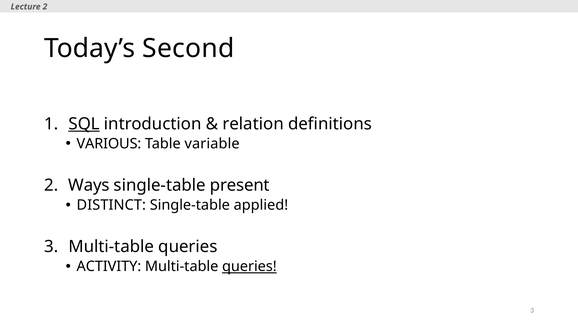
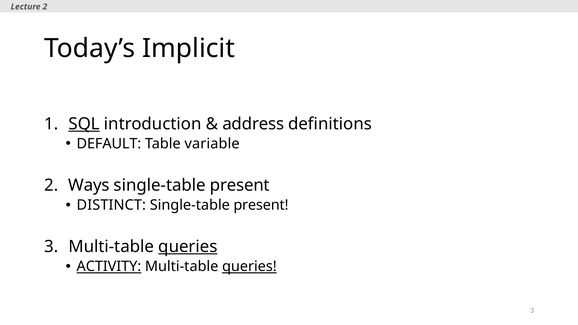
Second: Second -> Implicit
relation: relation -> address
VARIOUS: VARIOUS -> DEFAULT
applied at (261, 205): applied -> present
queries at (188, 247) underline: none -> present
ACTIVITY underline: none -> present
